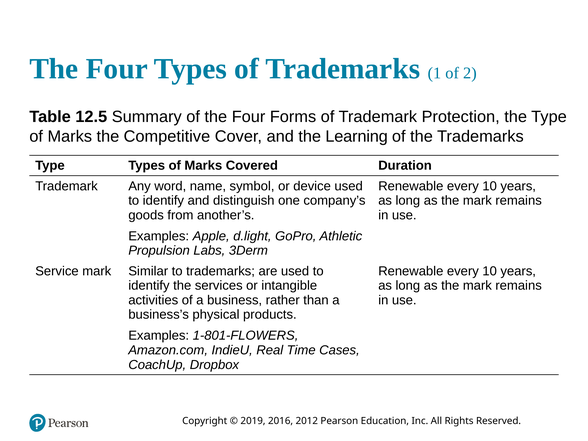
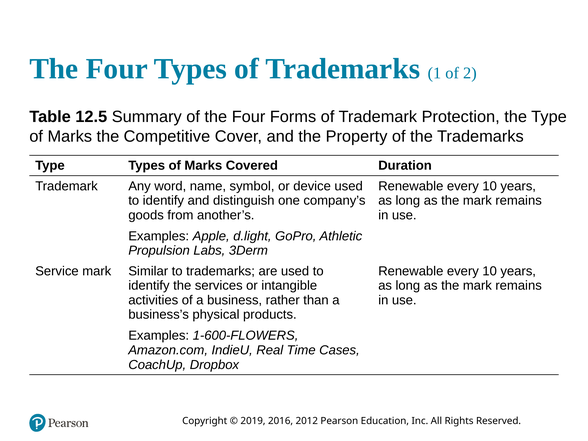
Learning: Learning -> Property
1-801-FLOWERS: 1-801-FLOWERS -> 1-600-FLOWERS
